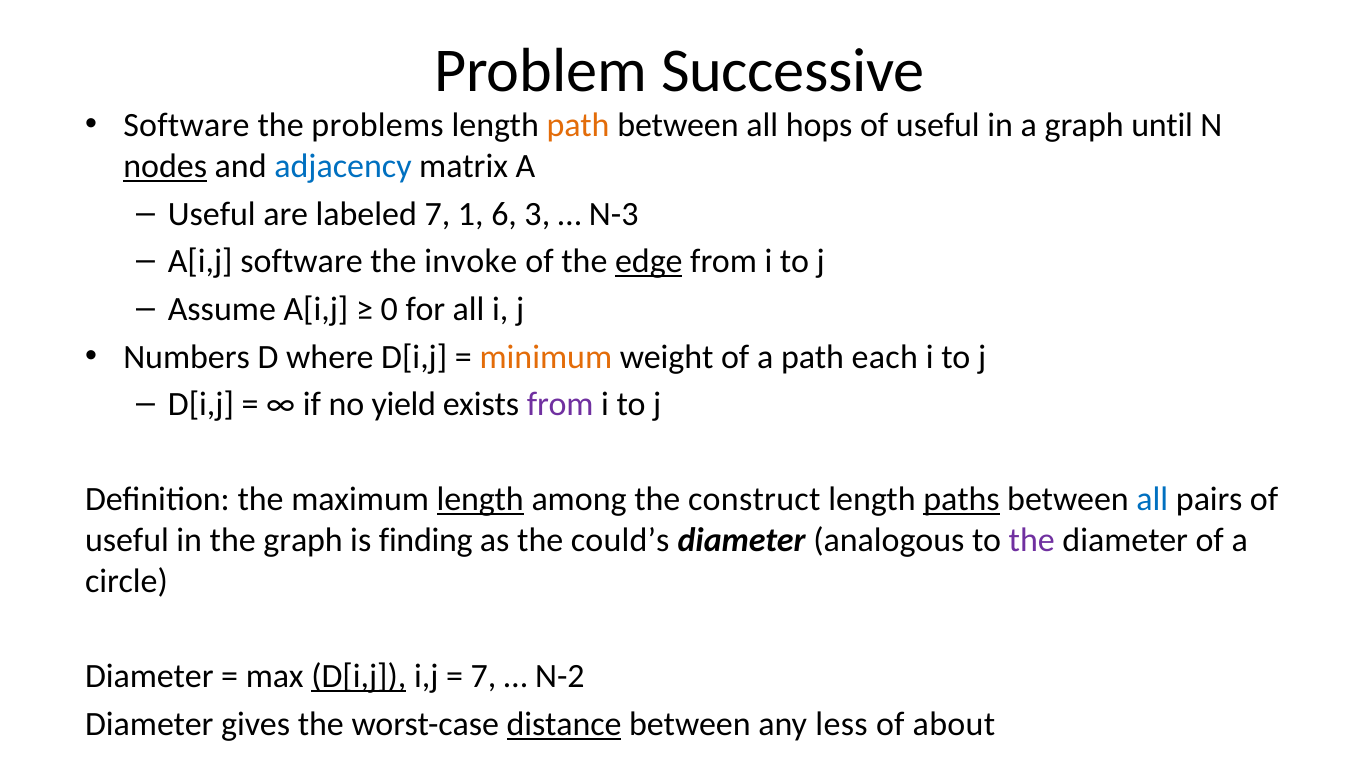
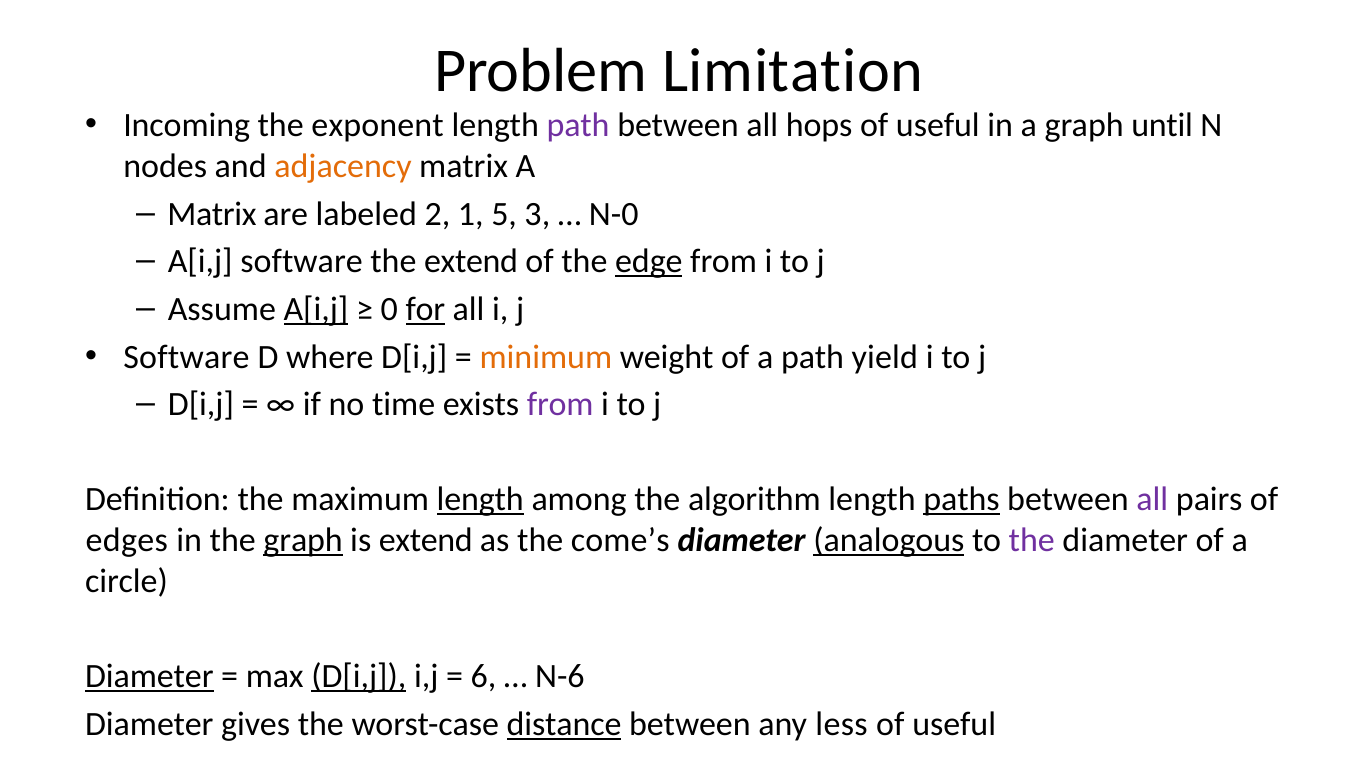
Successive: Successive -> Limitation
Software at (186, 126): Software -> Incoming
problems: problems -> exponent
path at (578, 126) colour: orange -> purple
nodes underline: present -> none
adjacency colour: blue -> orange
Useful at (212, 214): Useful -> Matrix
labeled 7: 7 -> 2
6: 6 -> 5
N-3: N-3 -> N-0
the invoke: invoke -> extend
A[i,j at (316, 309) underline: none -> present
for underline: none -> present
Numbers at (187, 357): Numbers -> Software
each: each -> yield
yield: yield -> time
construct: construct -> algorithm
all at (1152, 499) colour: blue -> purple
useful at (127, 540): useful -> edges
graph at (303, 540) underline: none -> present
is finding: finding -> extend
could’s: could’s -> come’s
analogous underline: none -> present
Diameter at (149, 676) underline: none -> present
7 at (483, 676): 7 -> 6
N-2: N-2 -> N-6
about at (954, 723): about -> useful
